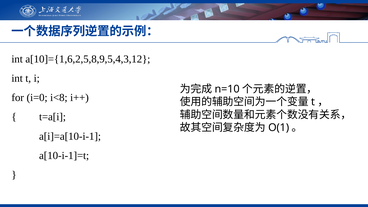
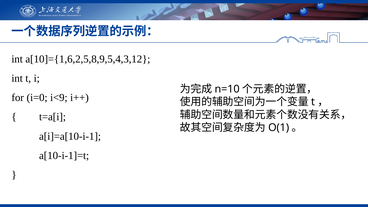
i<8: i<8 -> i<9
